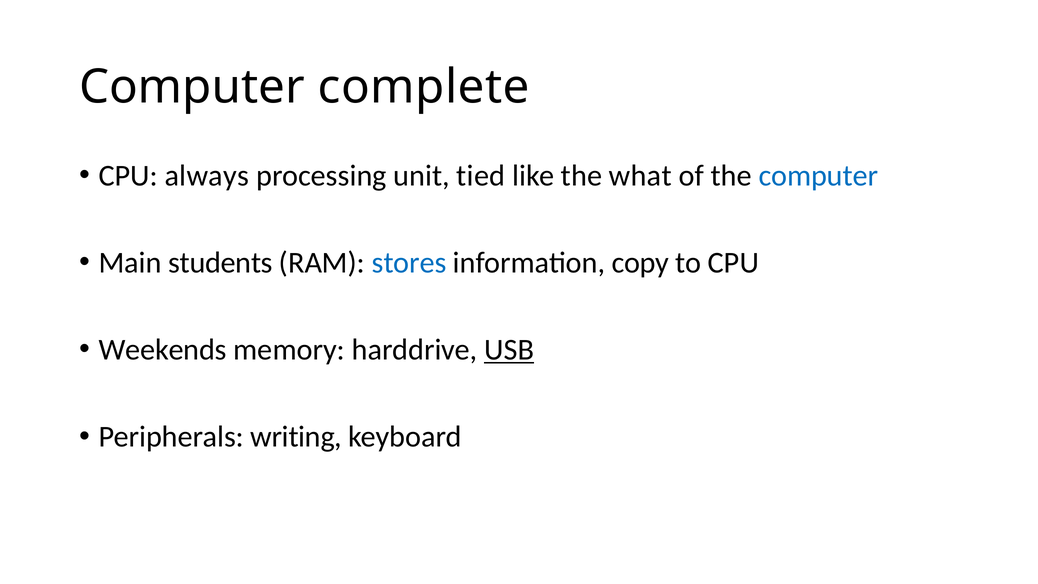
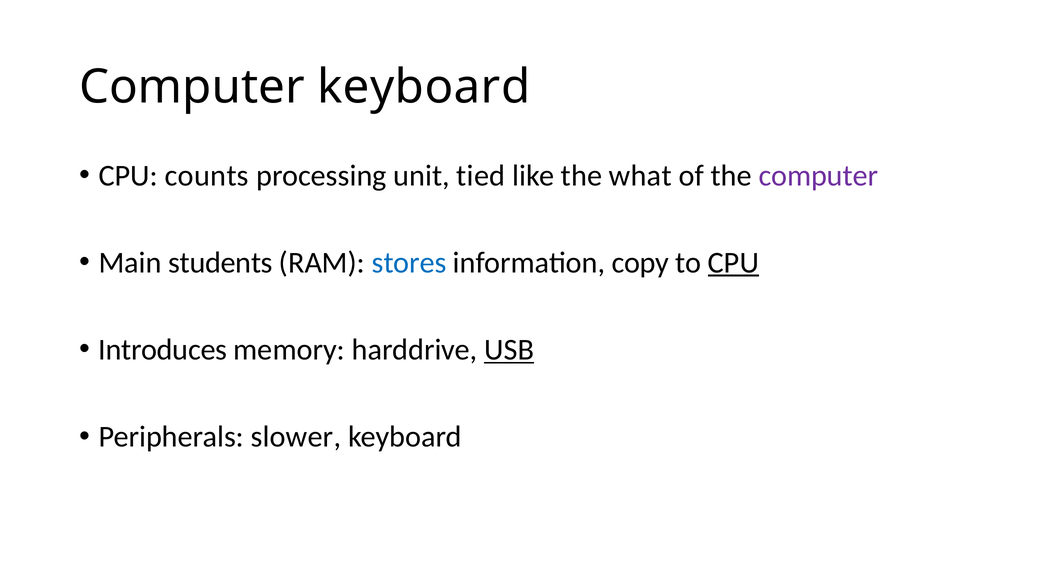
Computer complete: complete -> keyboard
always: always -> counts
computer at (818, 175) colour: blue -> purple
CPU at (733, 263) underline: none -> present
Weekends: Weekends -> Introduces
writing: writing -> slower
